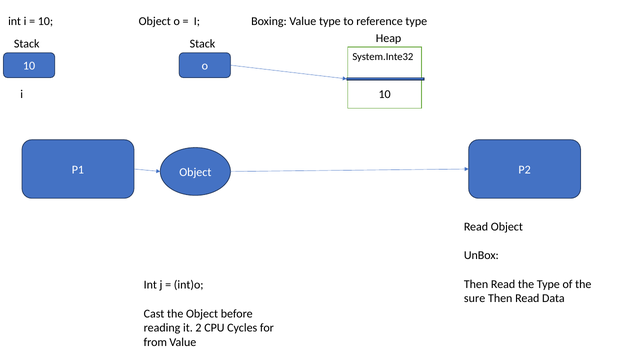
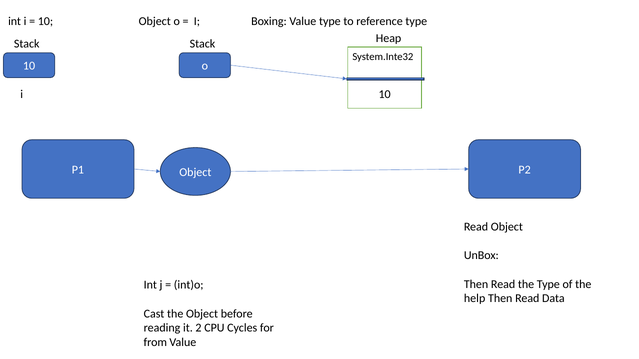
sure: sure -> help
